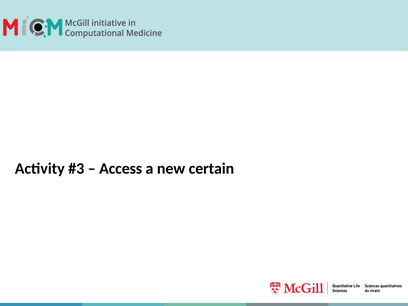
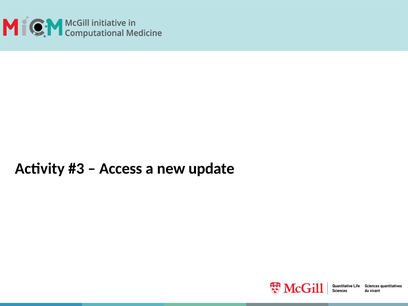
certain: certain -> update
